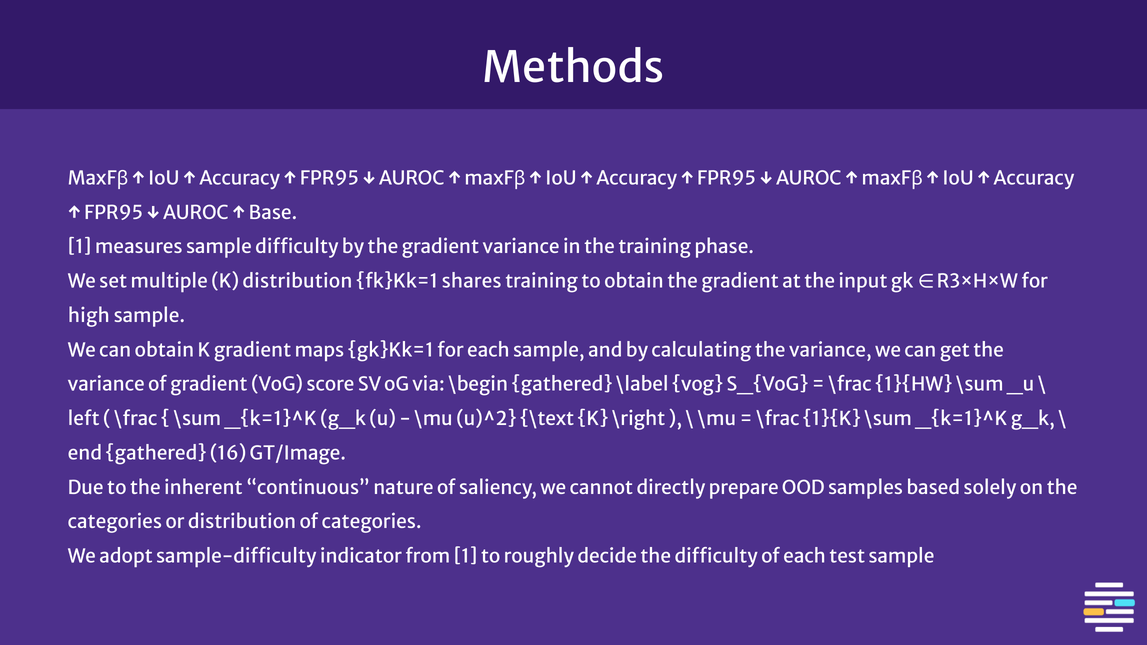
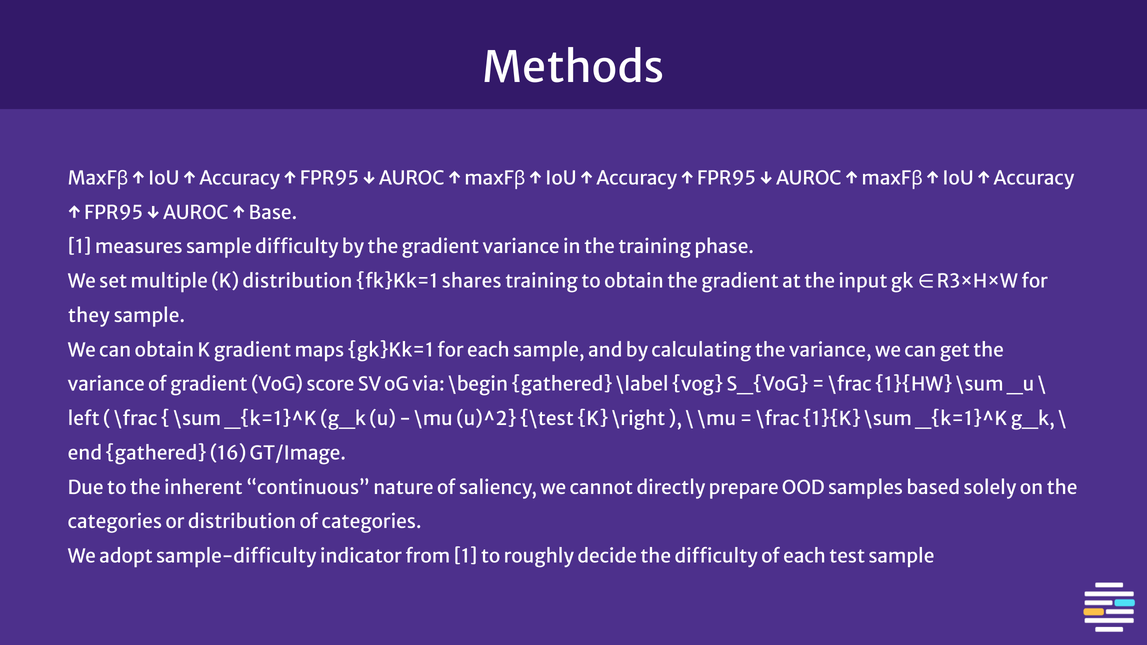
high: high -> they
\text: \text -> \test
